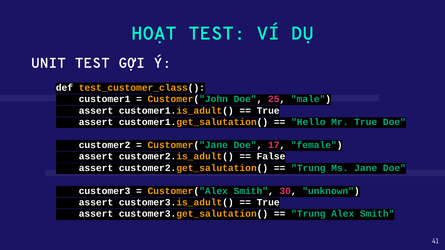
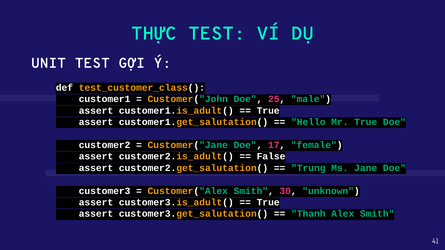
HOẠT: HOẠT -> THỰC
Trung at (308, 214): Trung -> Thanh
